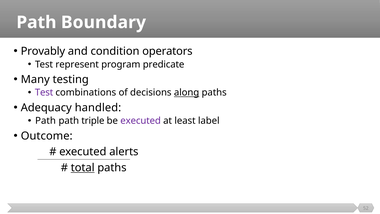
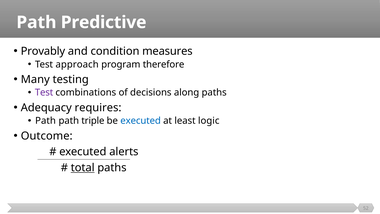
Boundary: Boundary -> Predictive
operators: operators -> measures
represent: represent -> approach
predicate: predicate -> therefore
along underline: present -> none
handled: handled -> requires
executed at (141, 121) colour: purple -> blue
label: label -> logic
